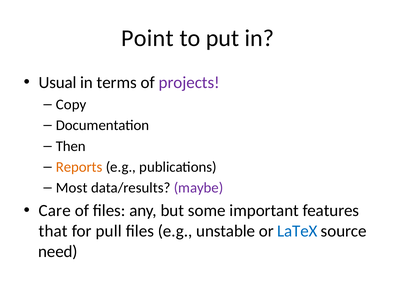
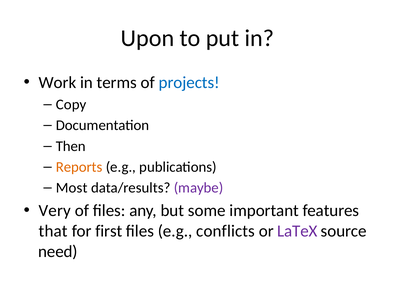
Point: Point -> Upon
Usual: Usual -> Work
projects colour: purple -> blue
Care: Care -> Very
pull: pull -> first
unstable: unstable -> conflicts
LaTeX colour: blue -> purple
